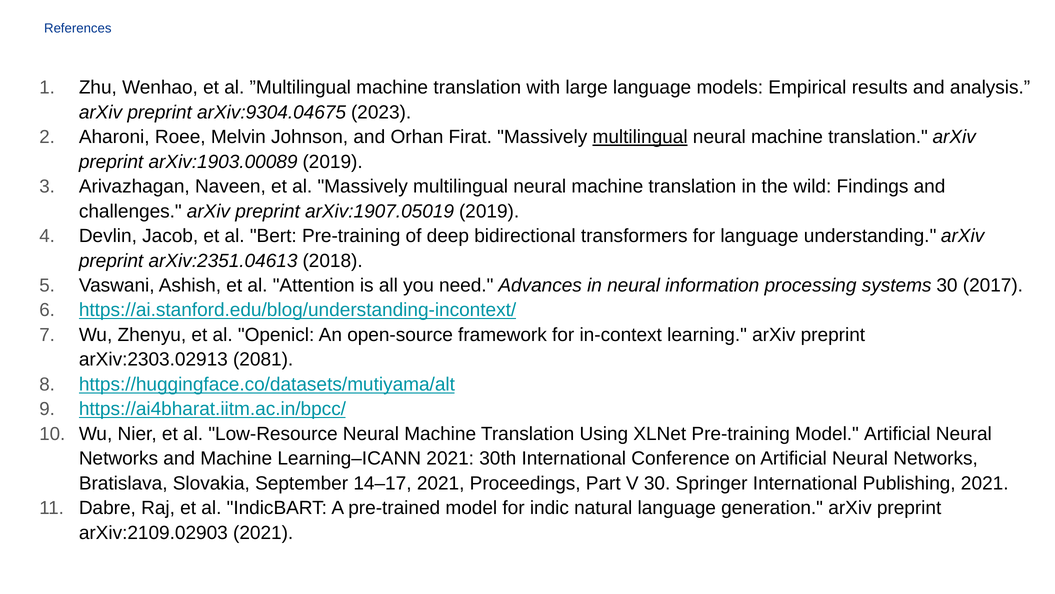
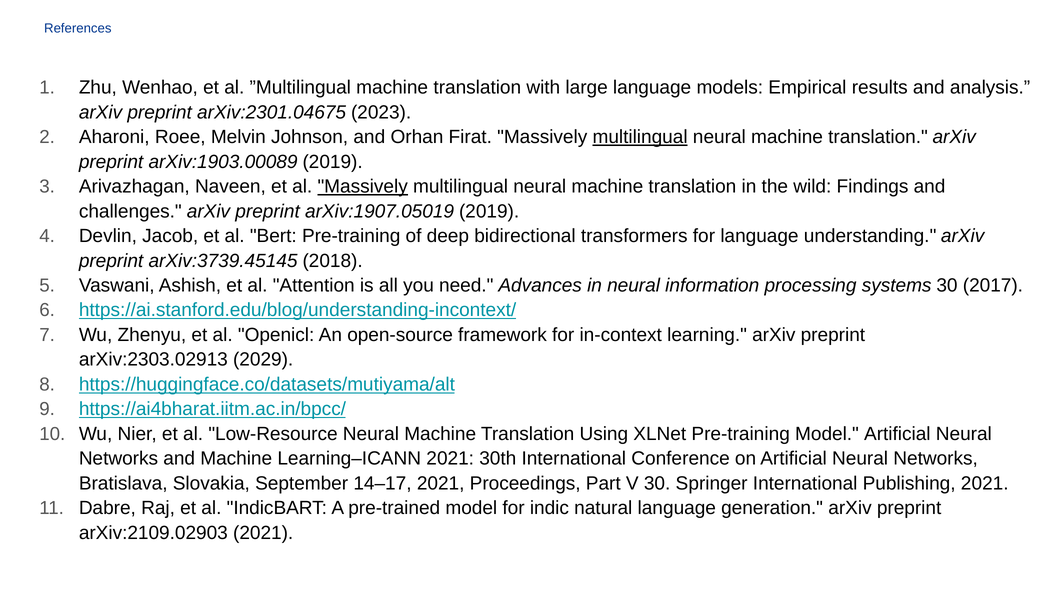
arXiv:9304.04675: arXiv:9304.04675 -> arXiv:2301.04675
Massively at (363, 186) underline: none -> present
arXiv:2351.04613: arXiv:2351.04613 -> arXiv:3739.45145
2081: 2081 -> 2029
